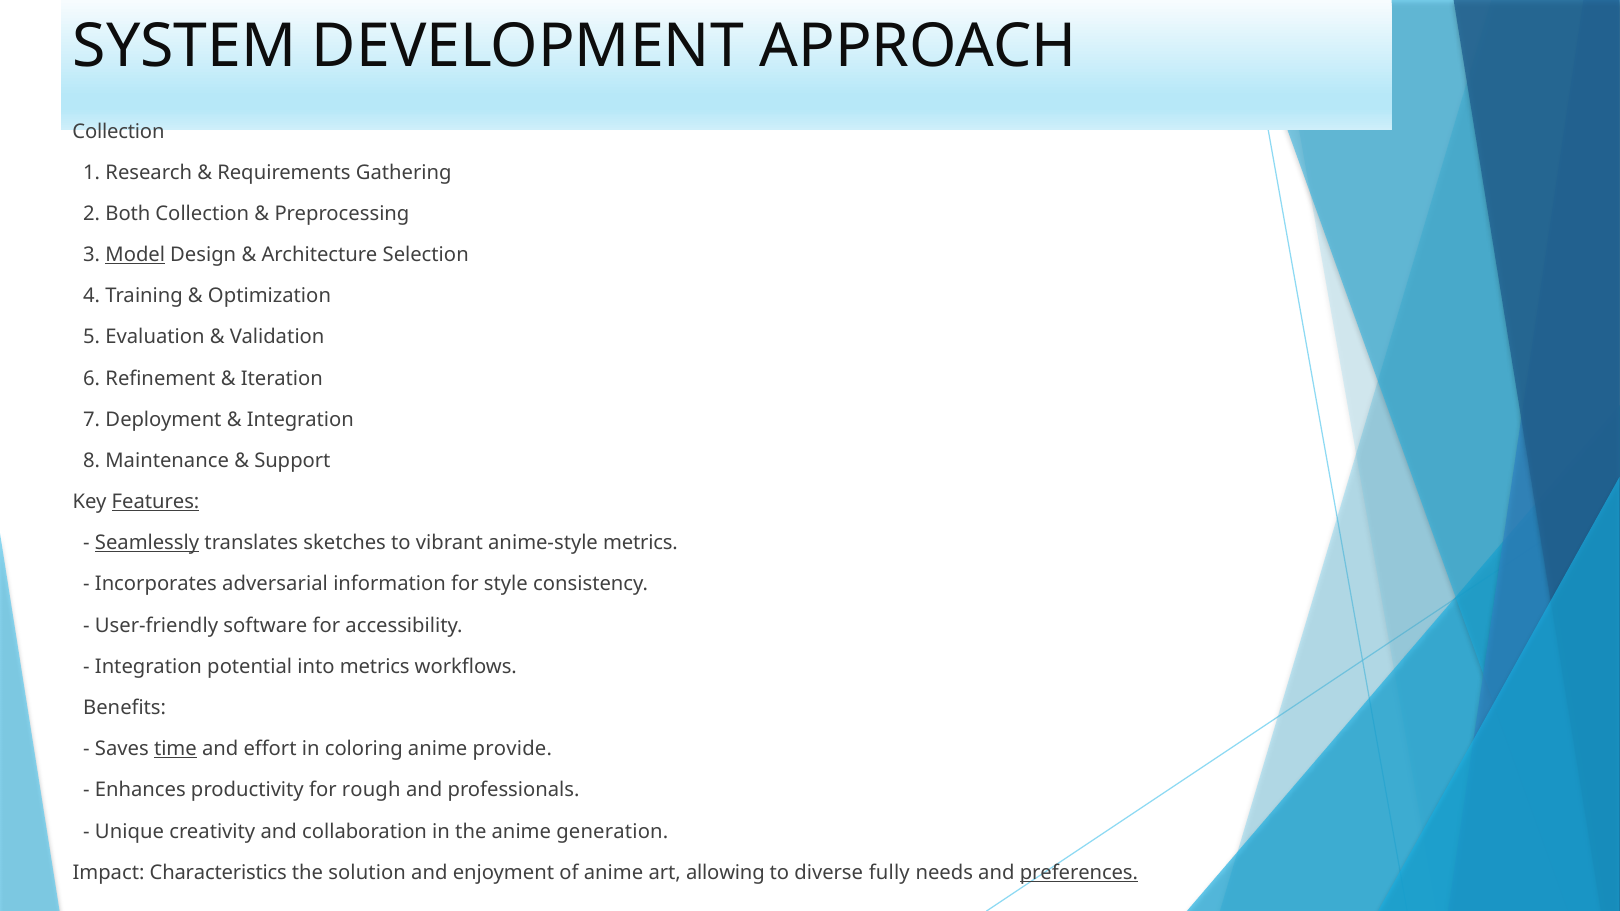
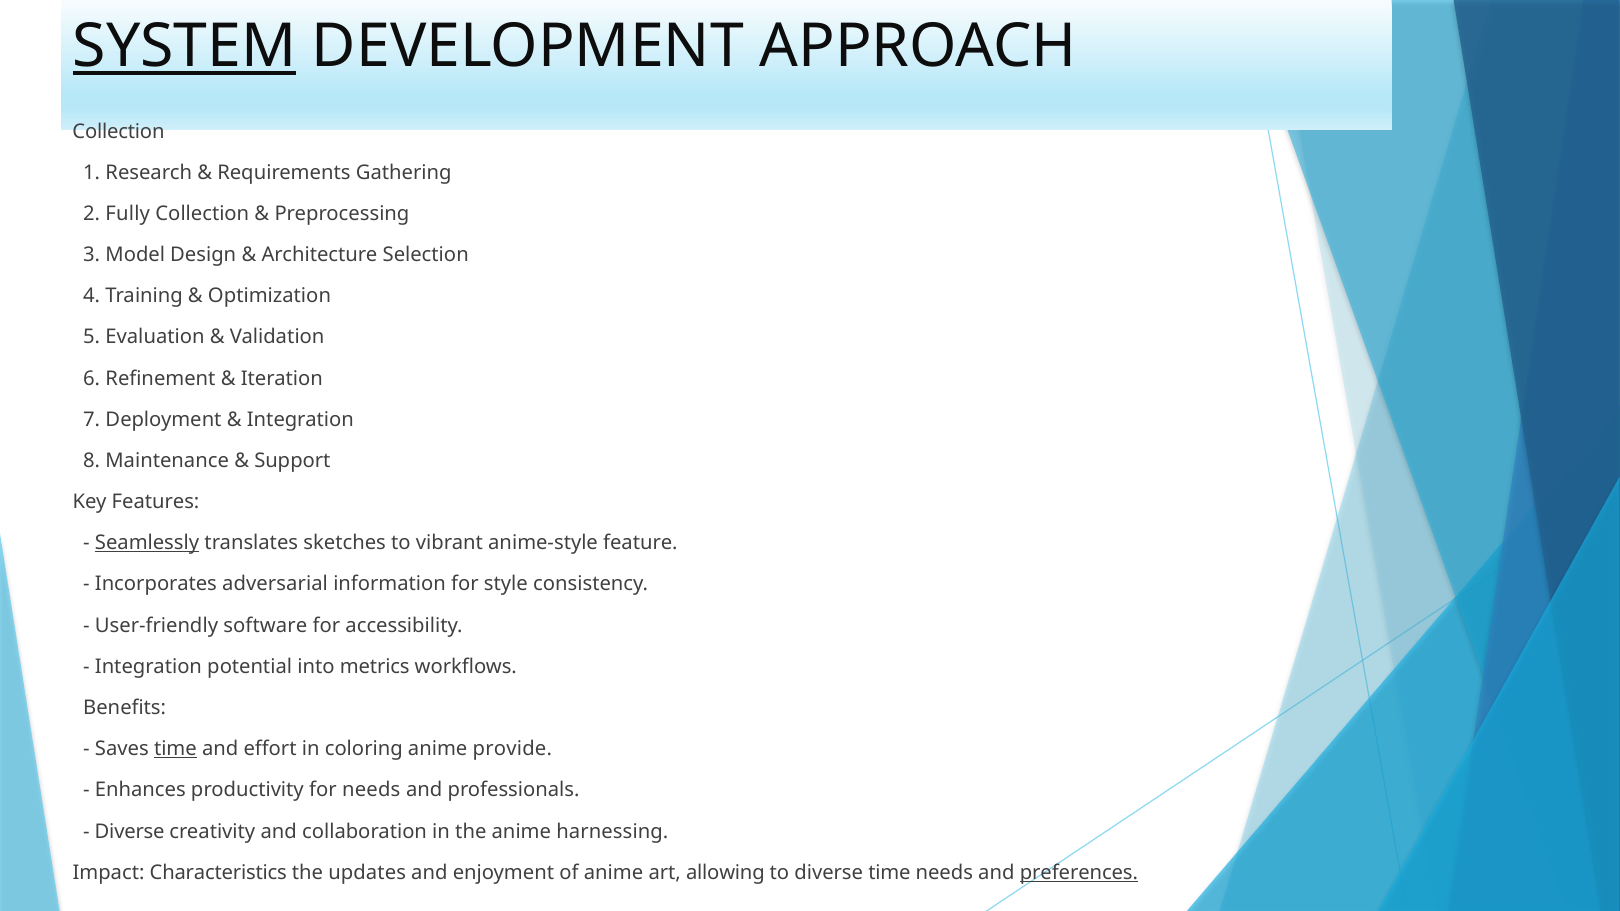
SYSTEM underline: none -> present
Both: Both -> Fully
Model underline: present -> none
Features underline: present -> none
anime-style metrics: metrics -> feature
for rough: rough -> needs
Unique at (130, 832): Unique -> Diverse
generation: generation -> harnessing
solution: solution -> updates
diverse fully: fully -> time
